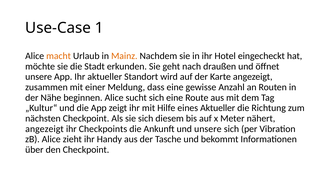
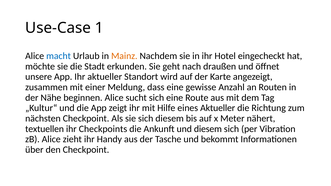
macht colour: orange -> blue
angezeigt at (44, 129): angezeigt -> textuellen
und unsere: unsere -> diesem
